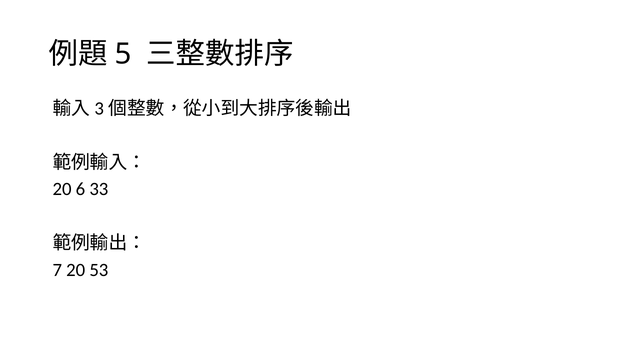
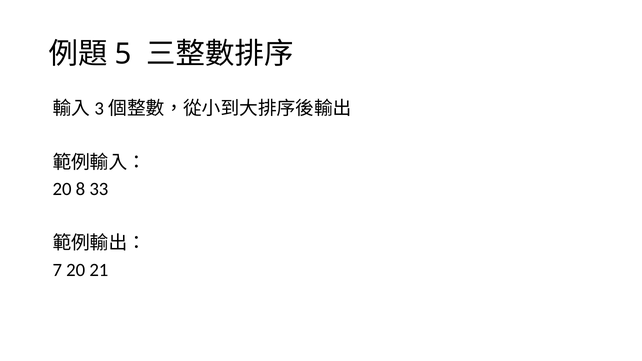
6: 6 -> 8
53: 53 -> 21
